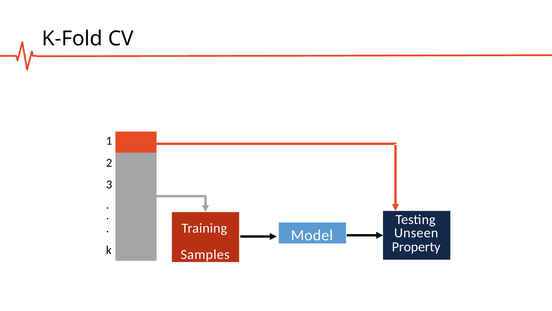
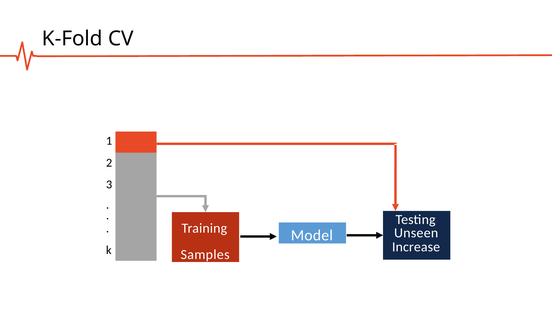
Property: Property -> Increase
